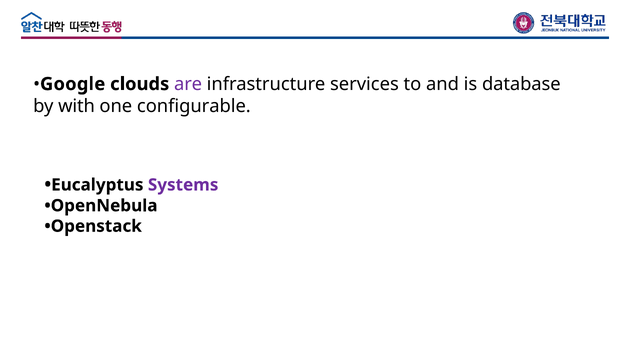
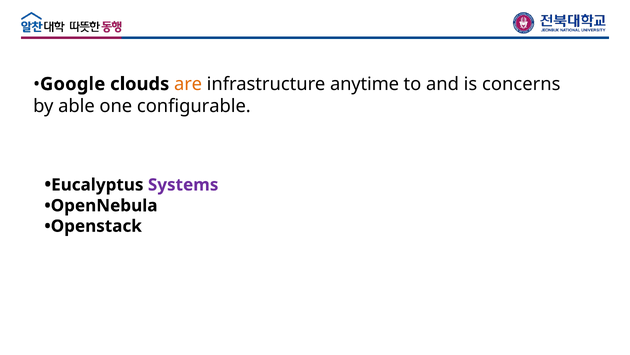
are colour: purple -> orange
services: services -> anytime
database: database -> concerns
with: with -> able
